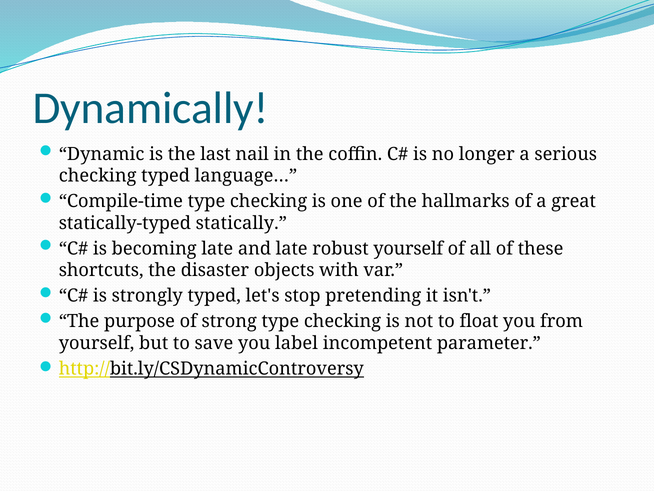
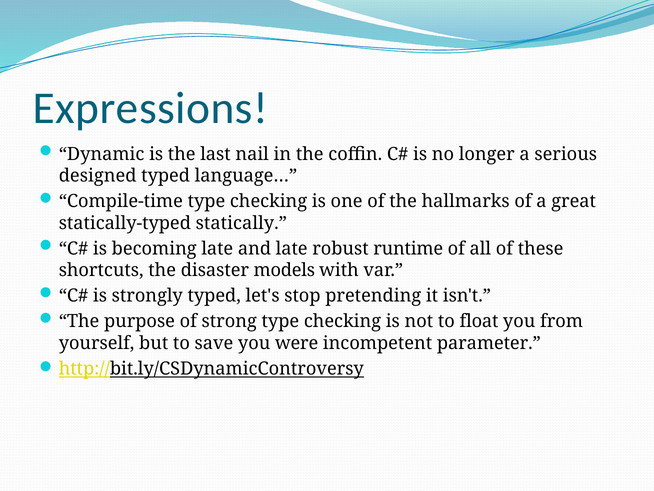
Dynamically: Dynamically -> Expressions
checking at (98, 176): checking -> designed
robust yourself: yourself -> runtime
objects: objects -> models
label: label -> were
